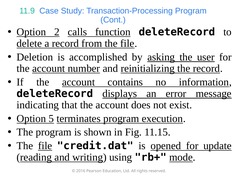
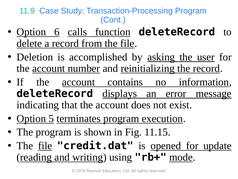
2: 2 -> 6
